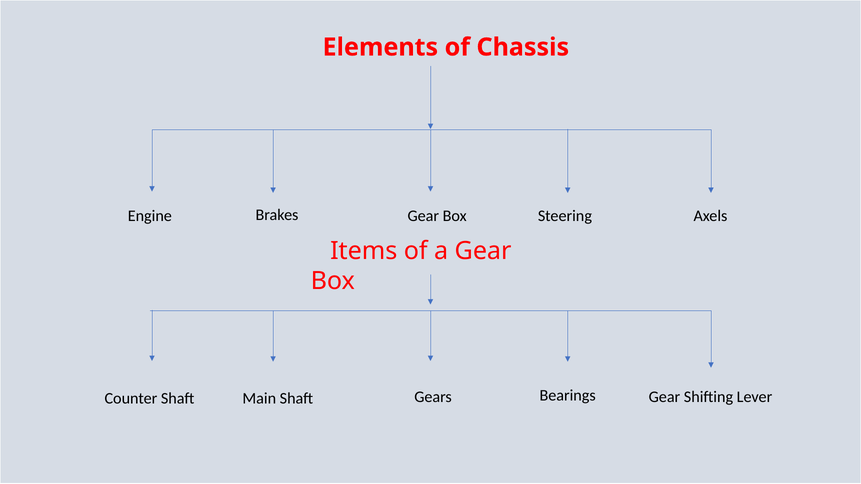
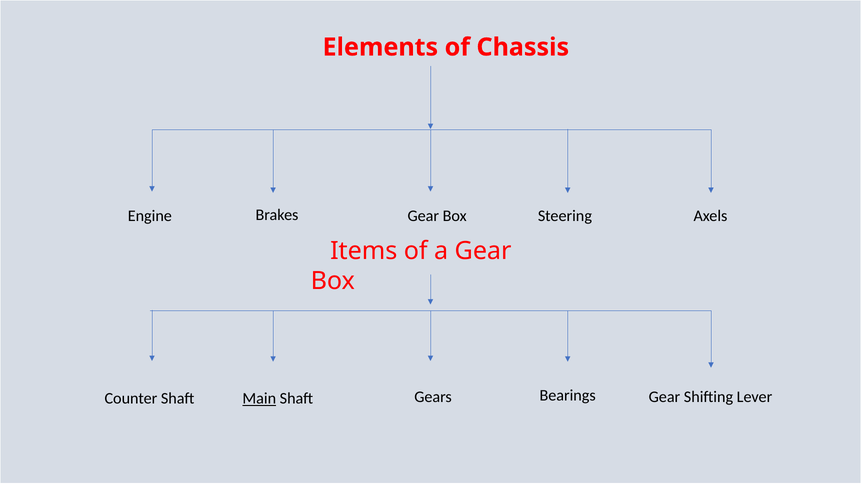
Main underline: none -> present
